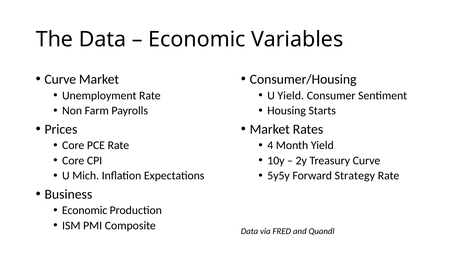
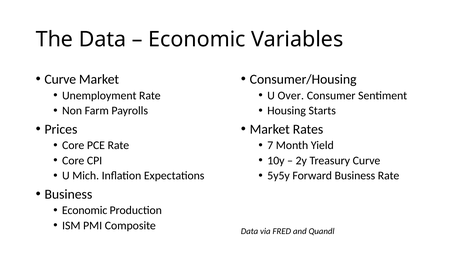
U Yield: Yield -> Over
4: 4 -> 7
Forward Strategy: Strategy -> Business
